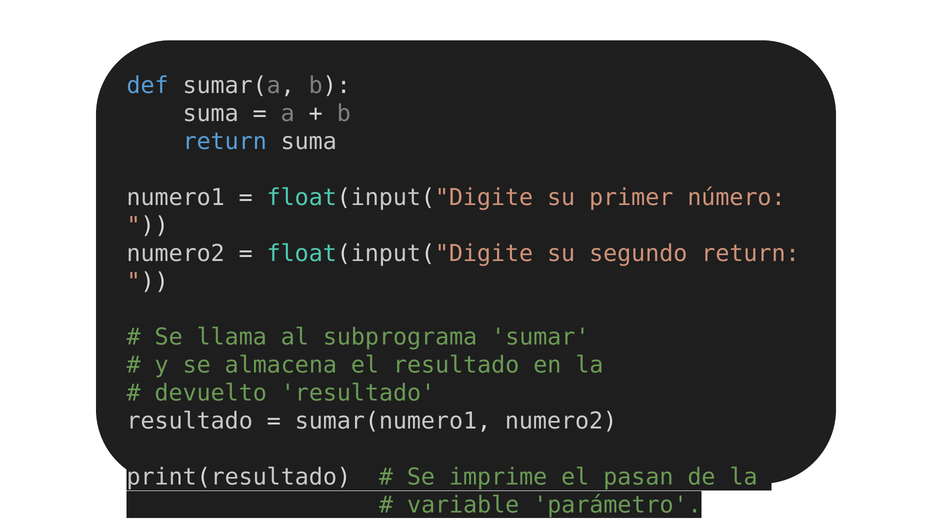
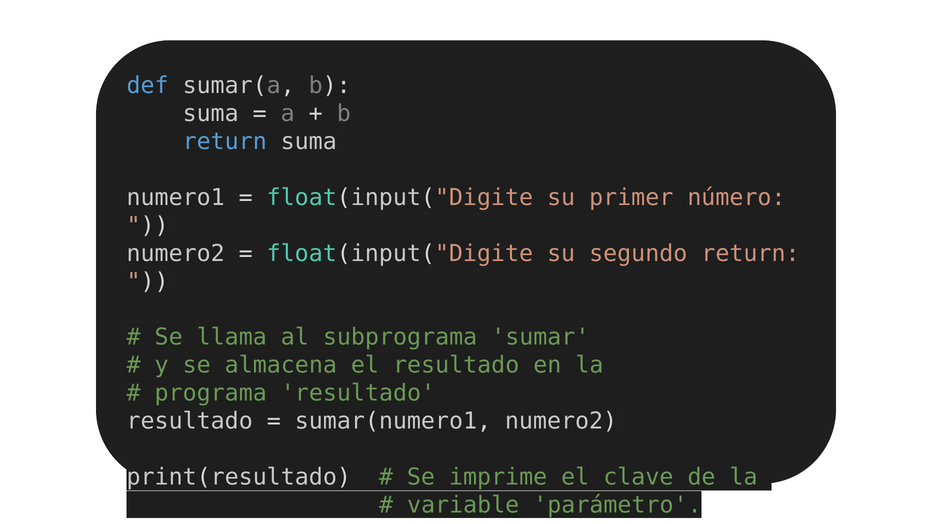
devuelto: devuelto -> programa
pasan: pasan -> clave
